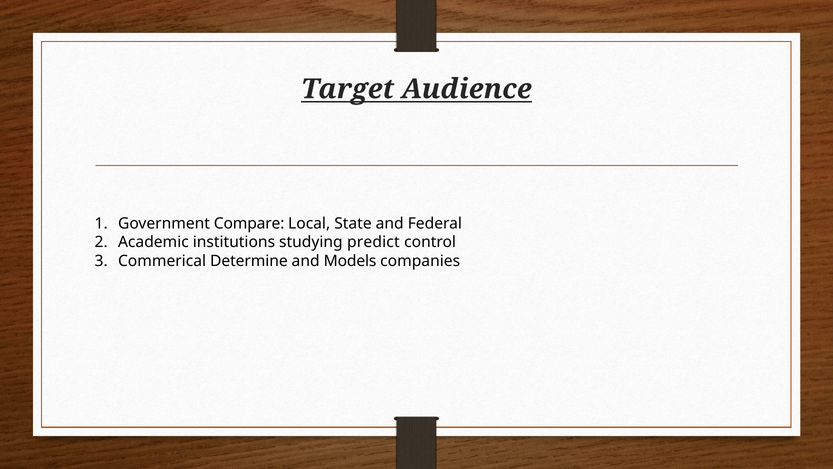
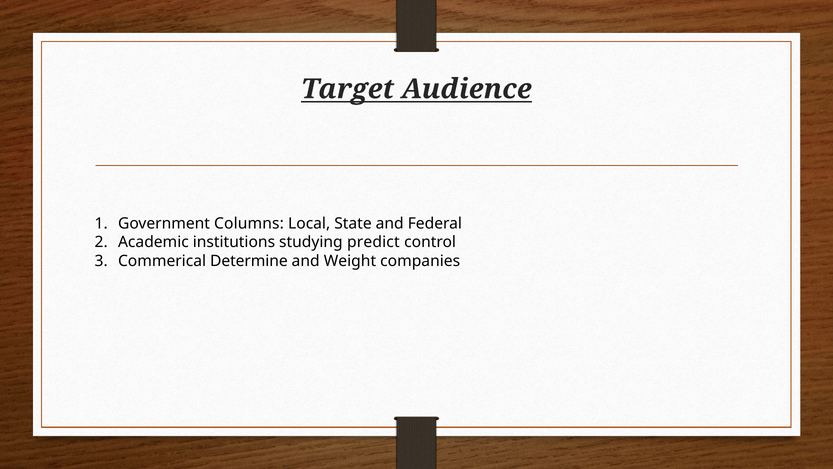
Compare: Compare -> Columns
Models: Models -> Weight
